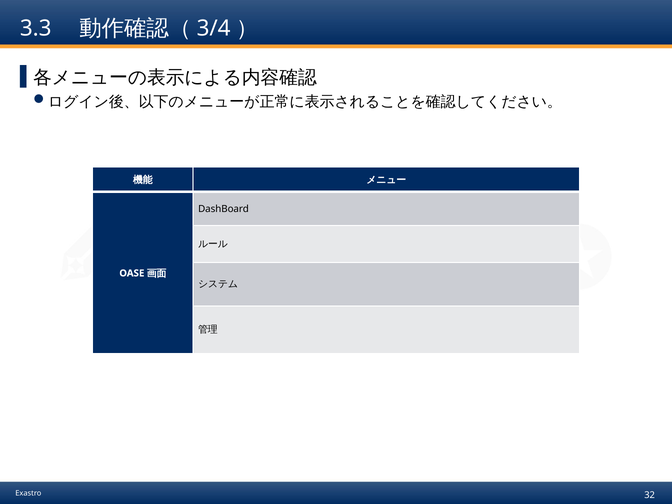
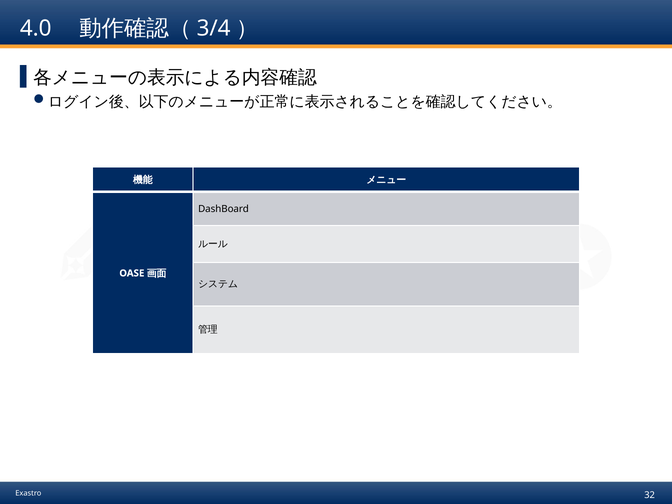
3.3: 3.3 -> 4.0
